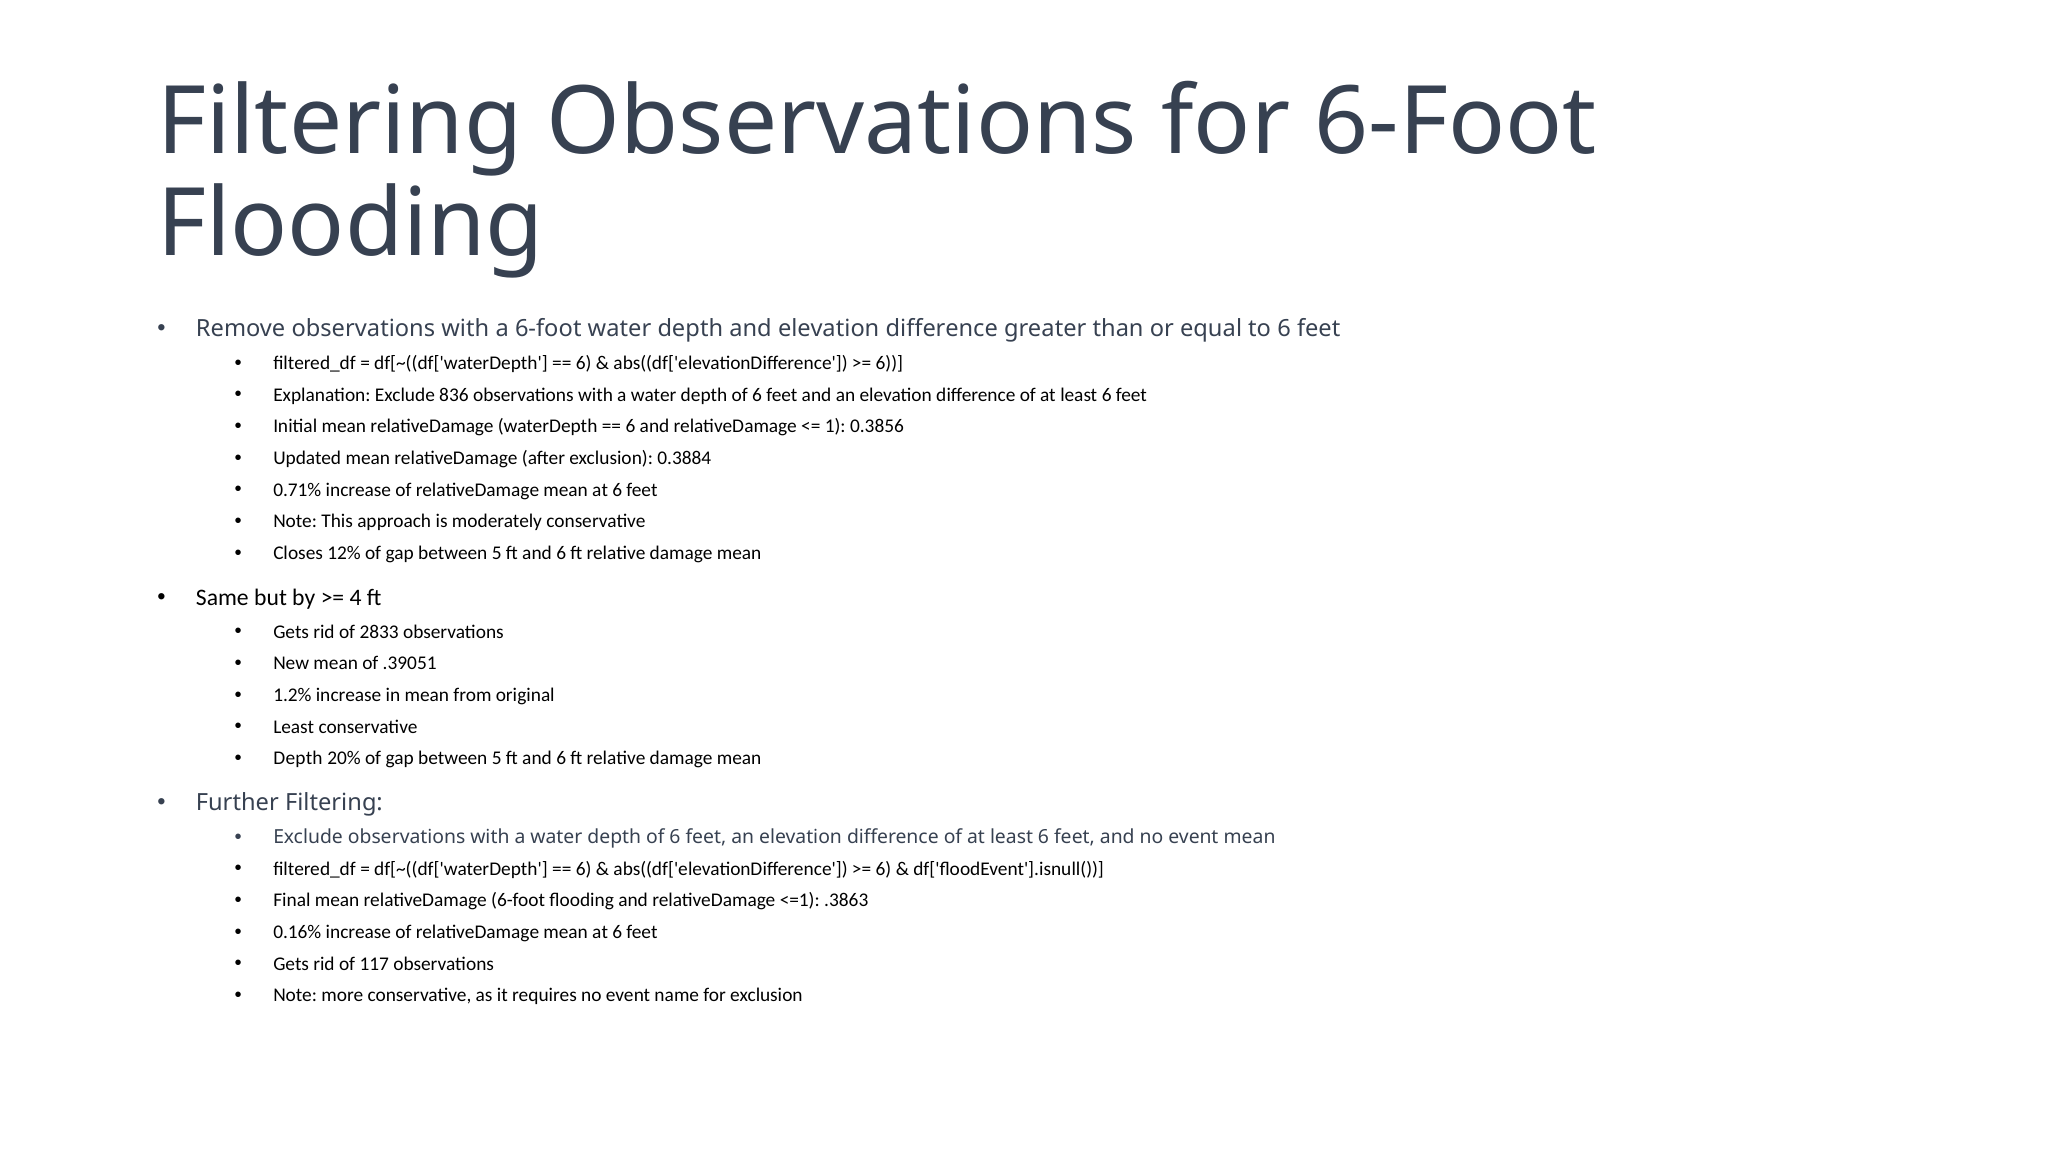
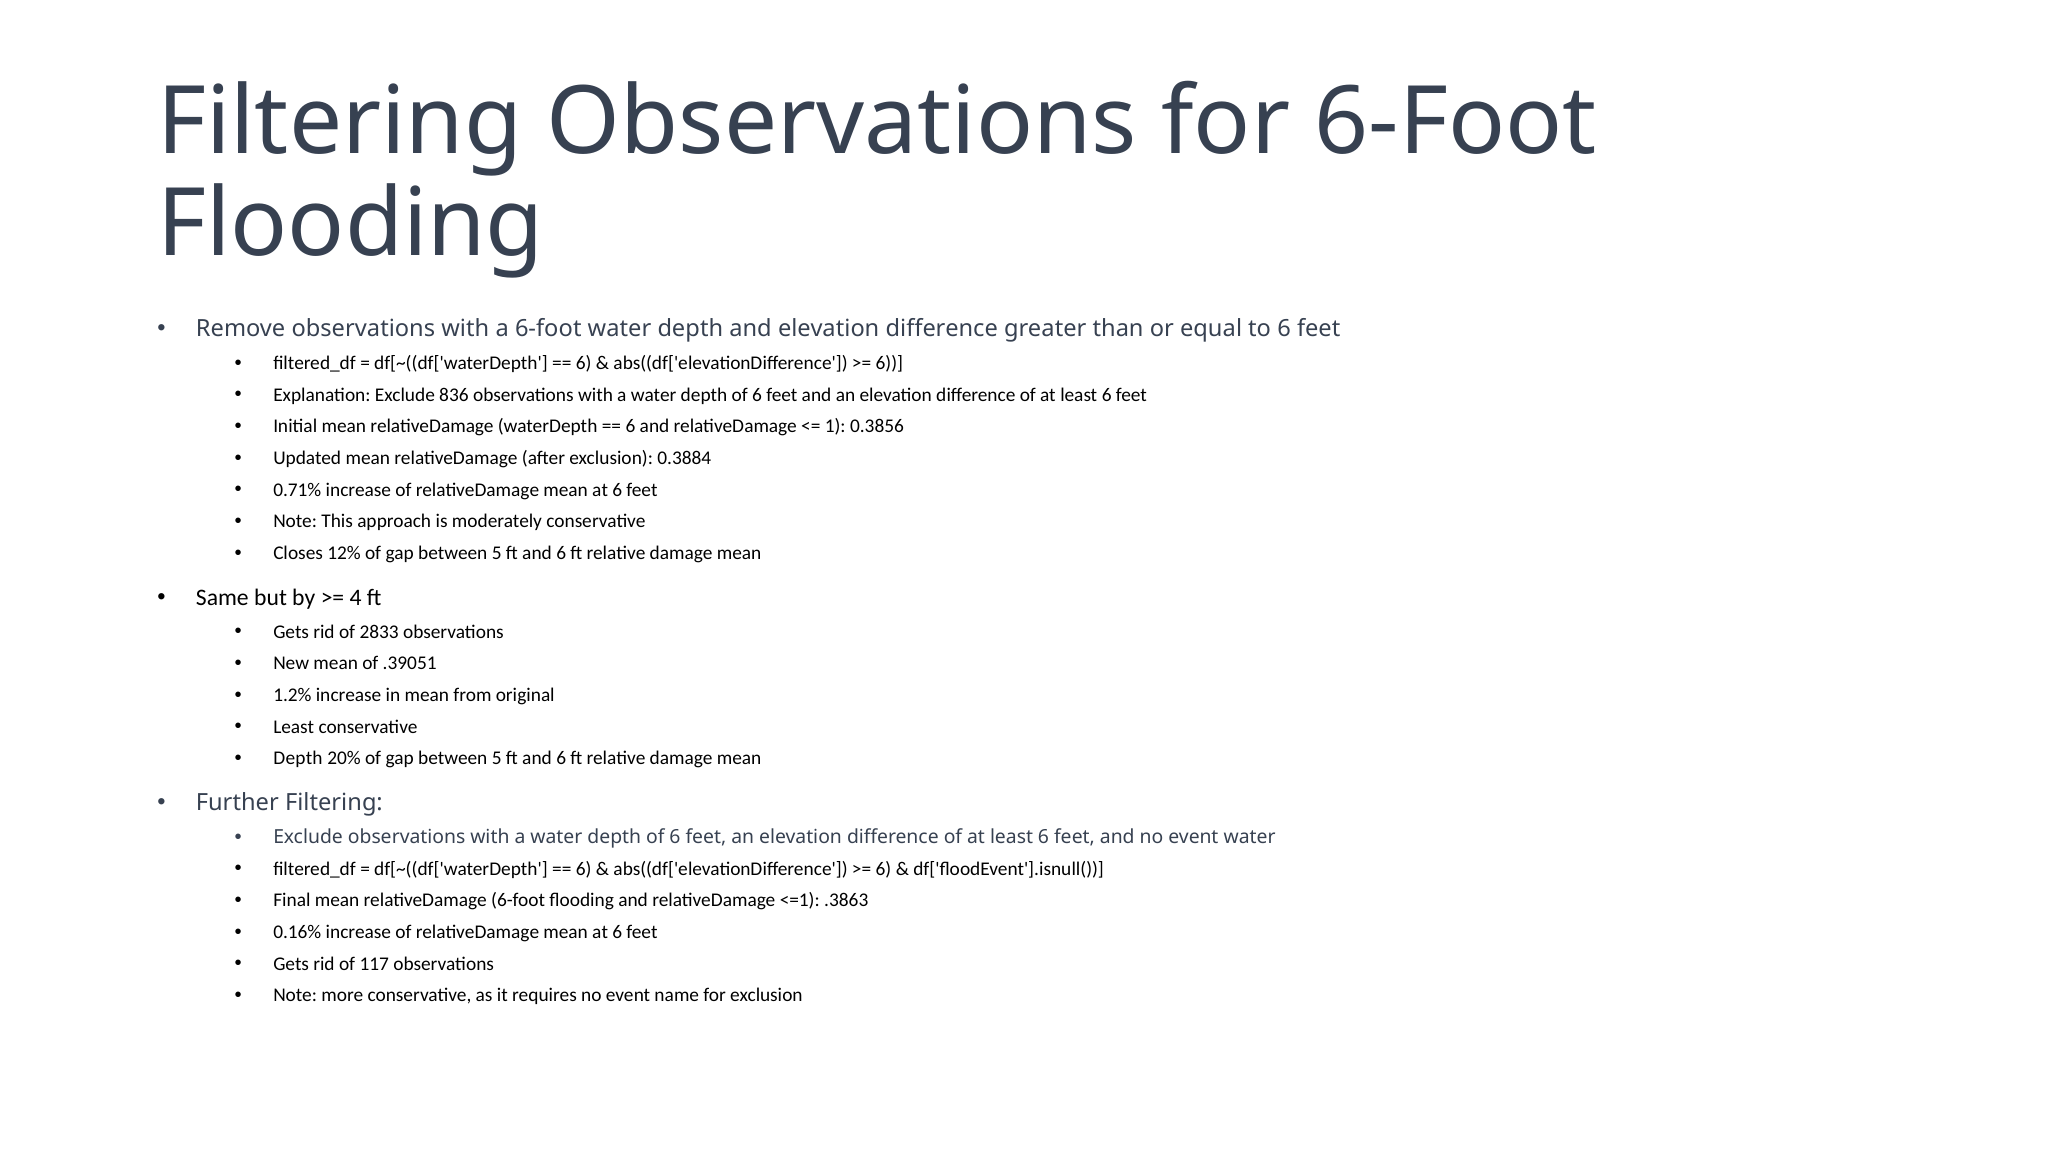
event mean: mean -> water
